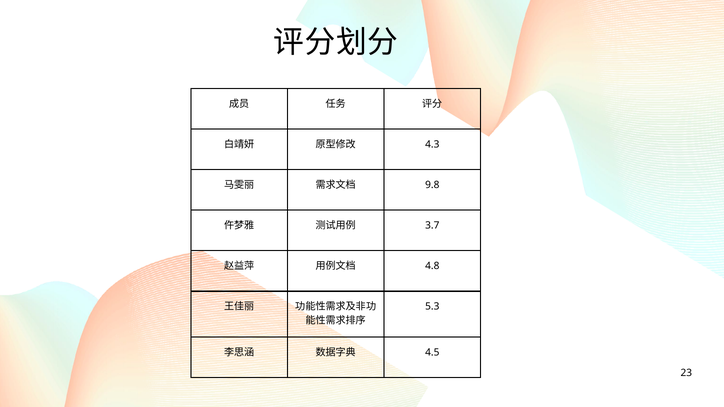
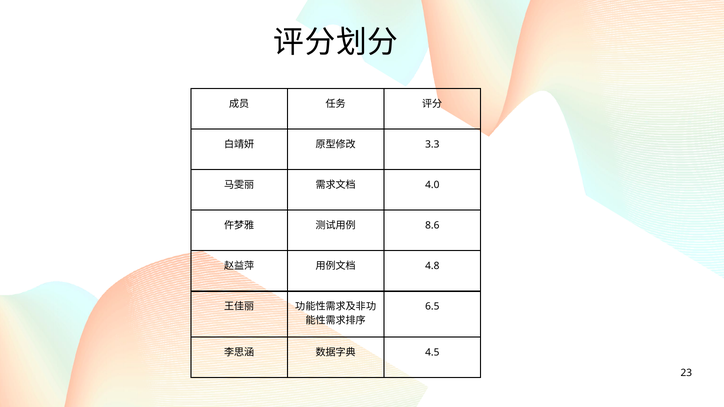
4.3: 4.3 -> 3.3
9.8: 9.8 -> 4.0
3.7: 3.7 -> 8.6
5.3: 5.3 -> 6.5
